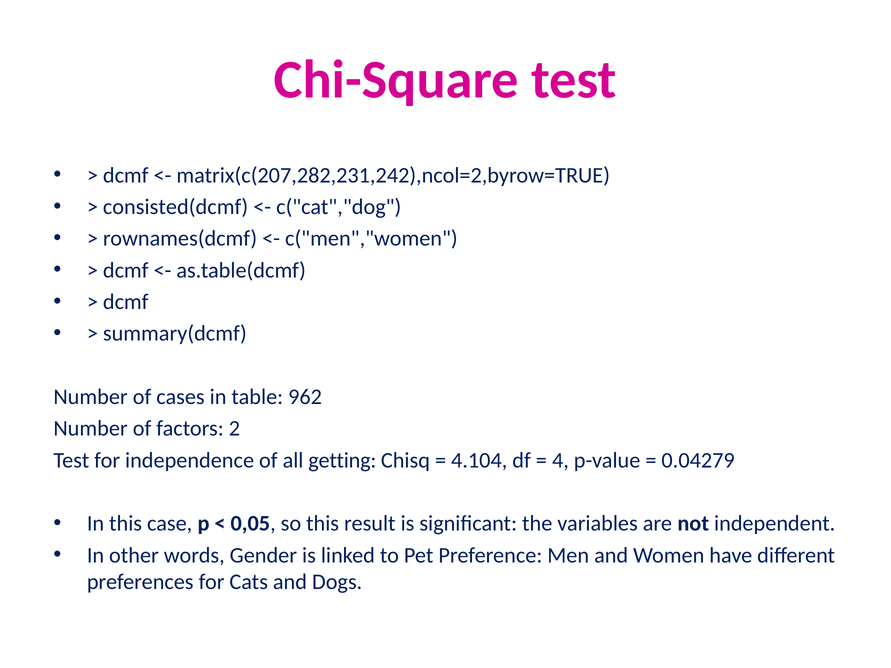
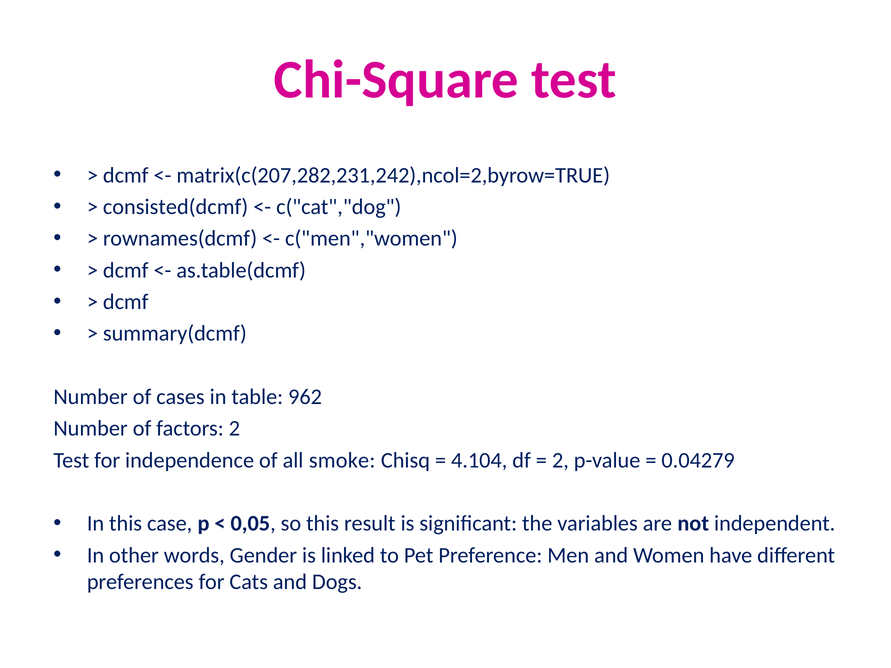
getting: getting -> smoke
4 at (560, 460): 4 -> 2
